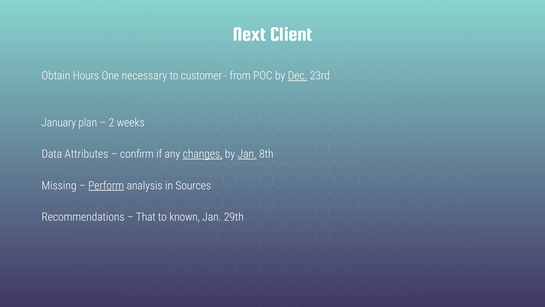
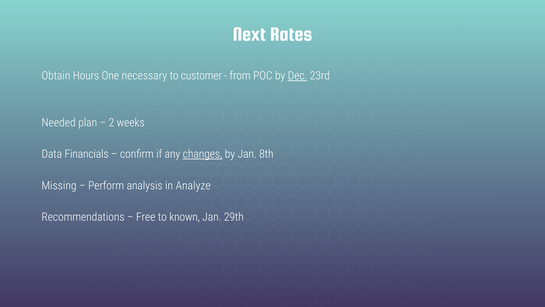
Client: Client -> Rates
January: January -> Needed
Attributes: Attributes -> Financials
Jan at (247, 154) underline: present -> none
Perform underline: present -> none
Sources: Sources -> Analyze
That: That -> Free
